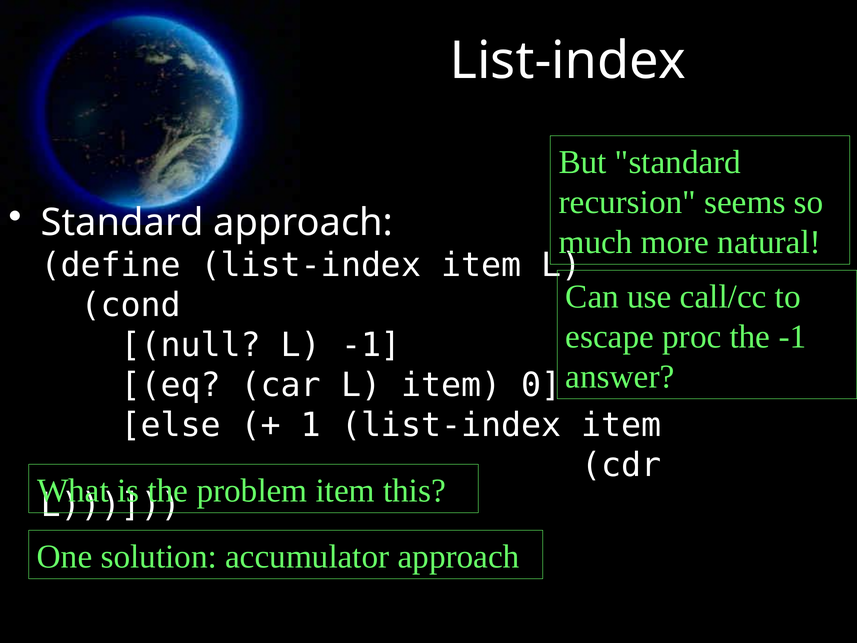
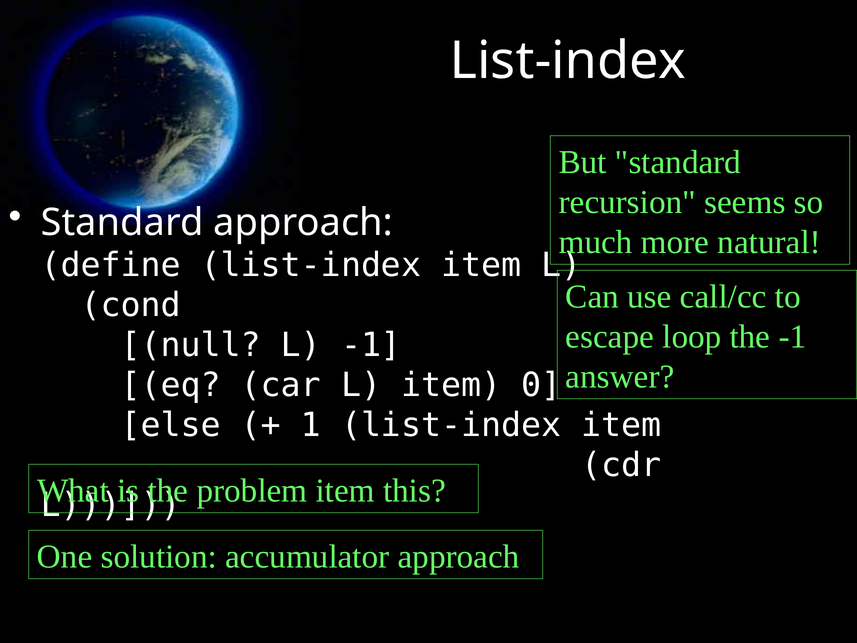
proc: proc -> loop
